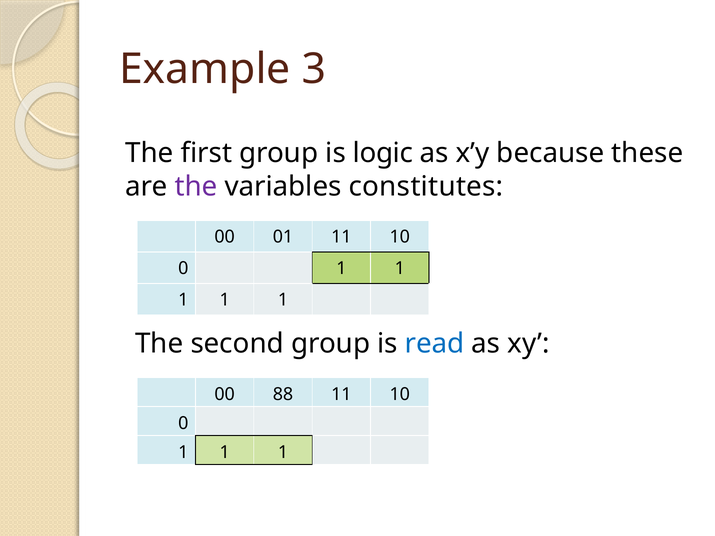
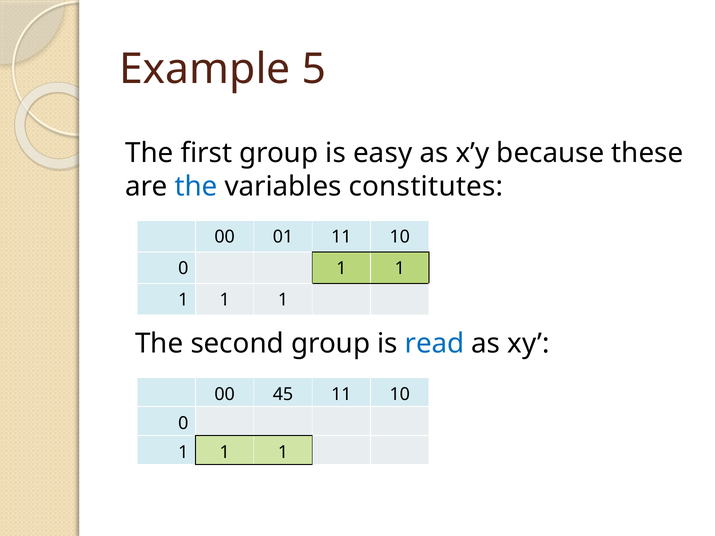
3: 3 -> 5
logic: logic -> easy
the at (196, 187) colour: purple -> blue
88: 88 -> 45
